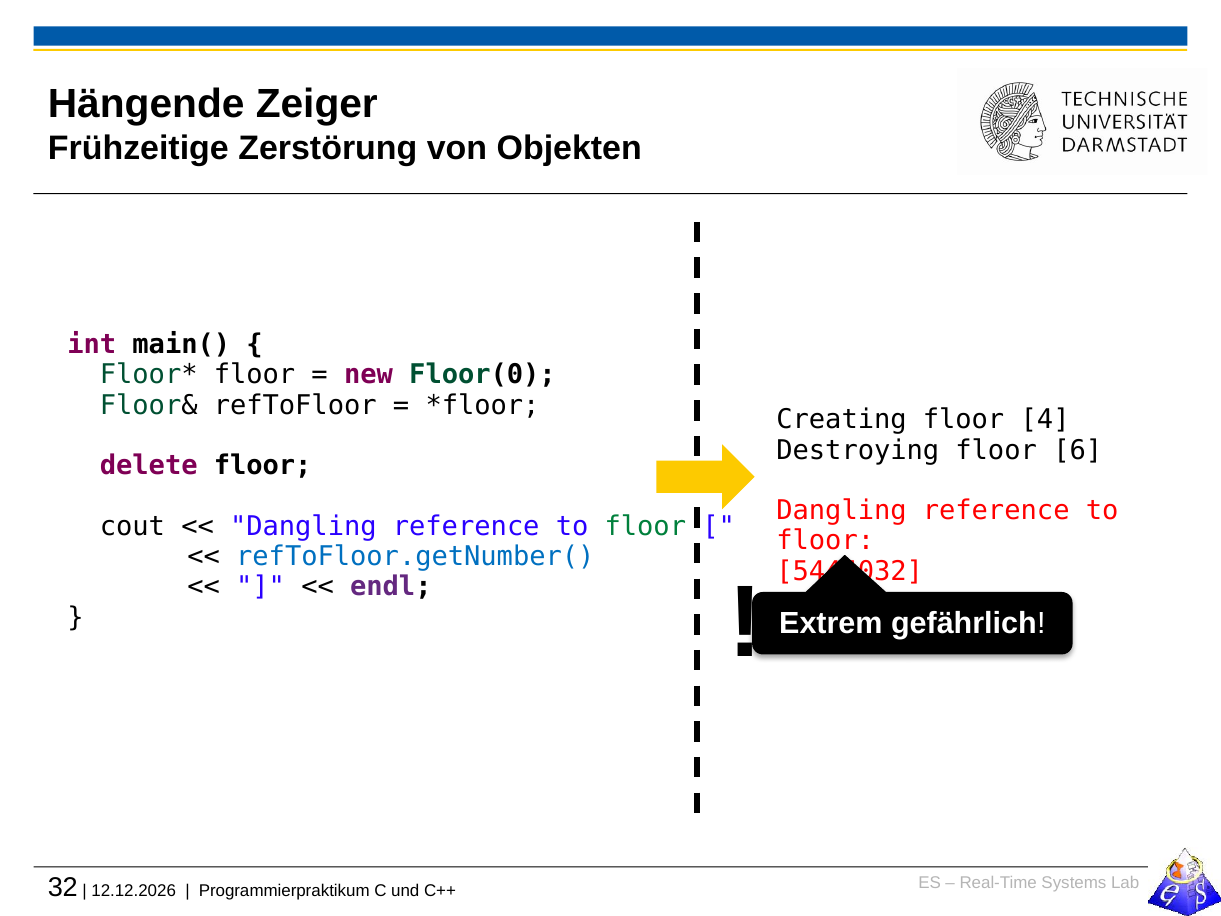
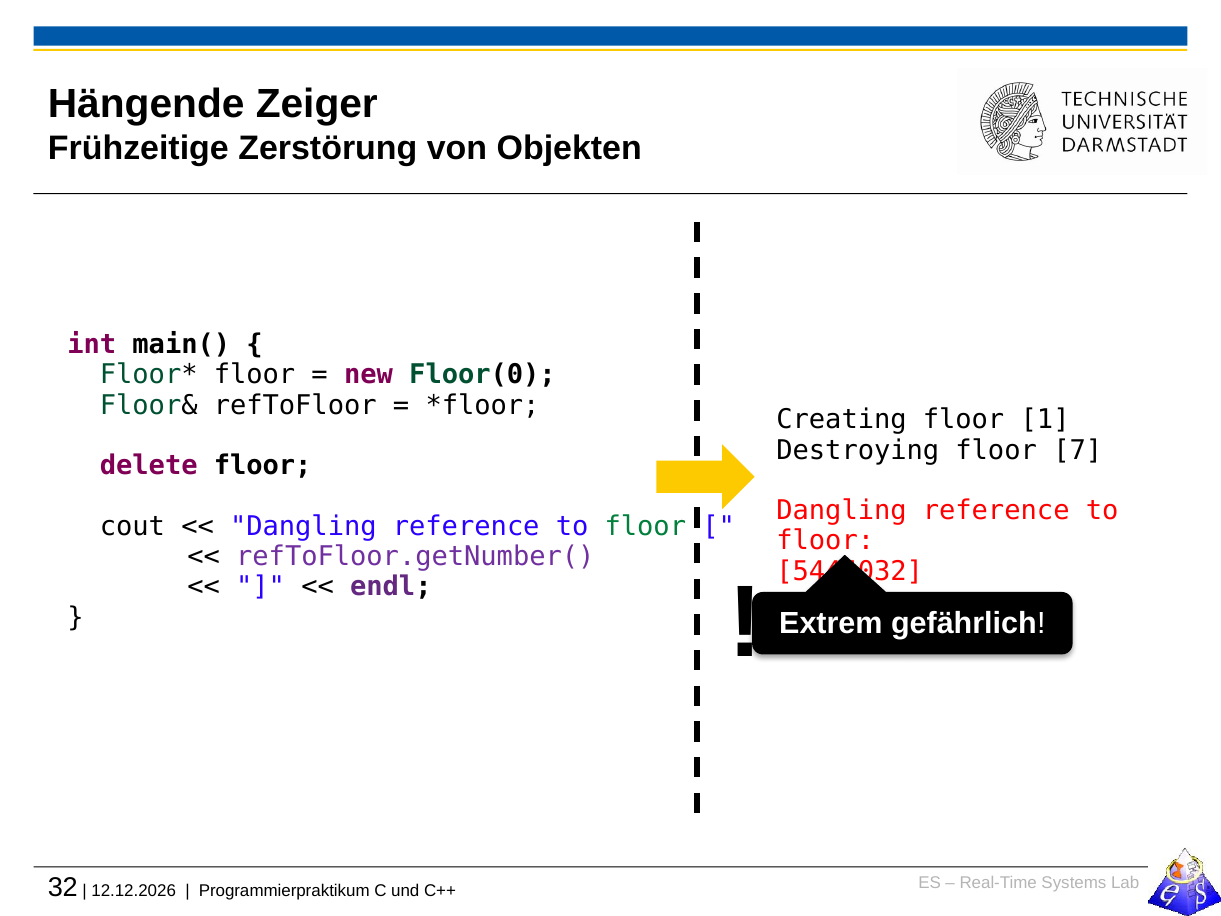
4: 4 -> 1
6: 6 -> 7
refToFloor.getNumber( colour: blue -> purple
